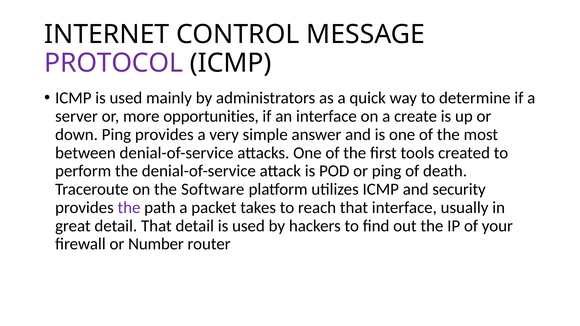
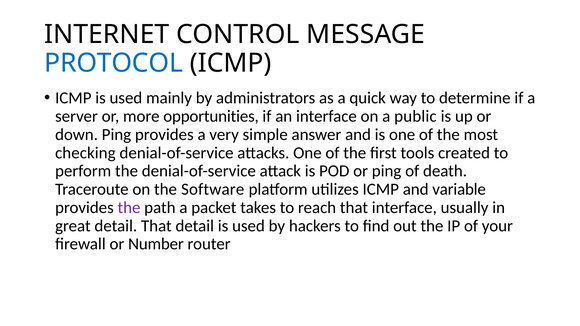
PROTOCOL colour: purple -> blue
create: create -> public
between: between -> checking
security: security -> variable
